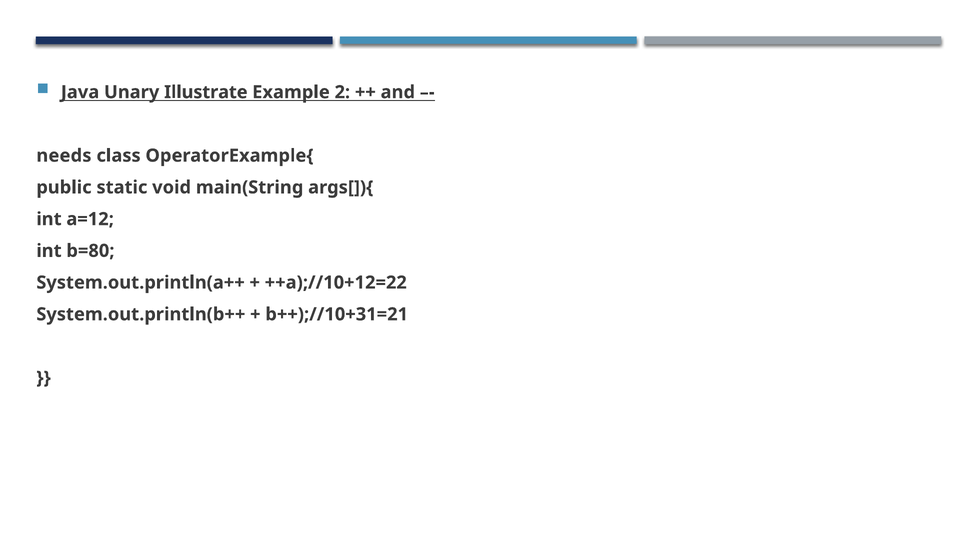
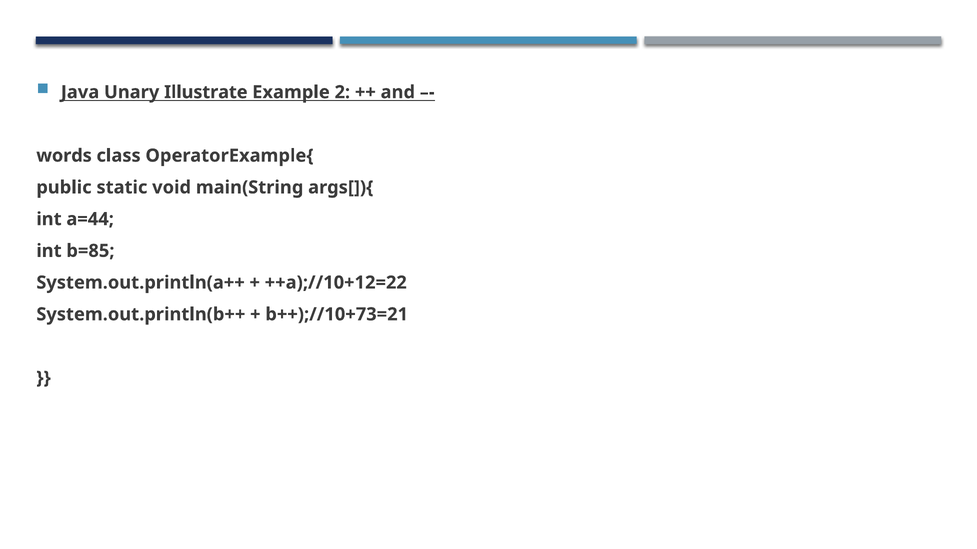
needs: needs -> words
a=12: a=12 -> a=44
b=80: b=80 -> b=85
b++);//10+31=21: b++);//10+31=21 -> b++);//10+73=21
